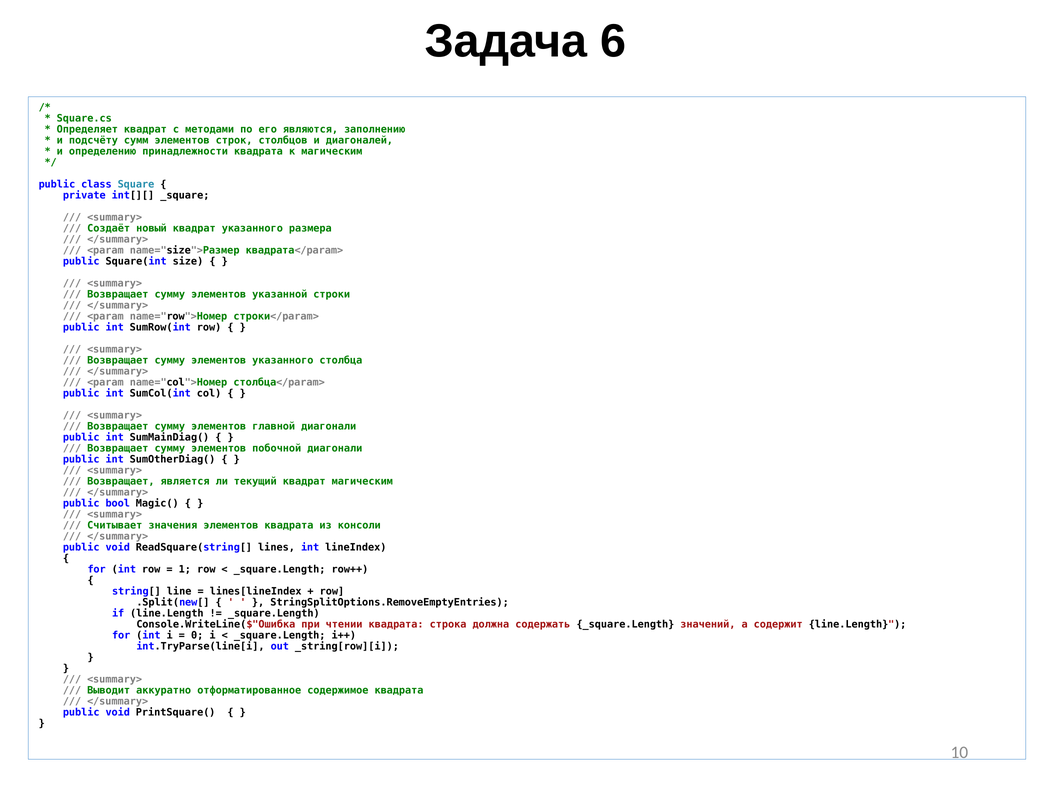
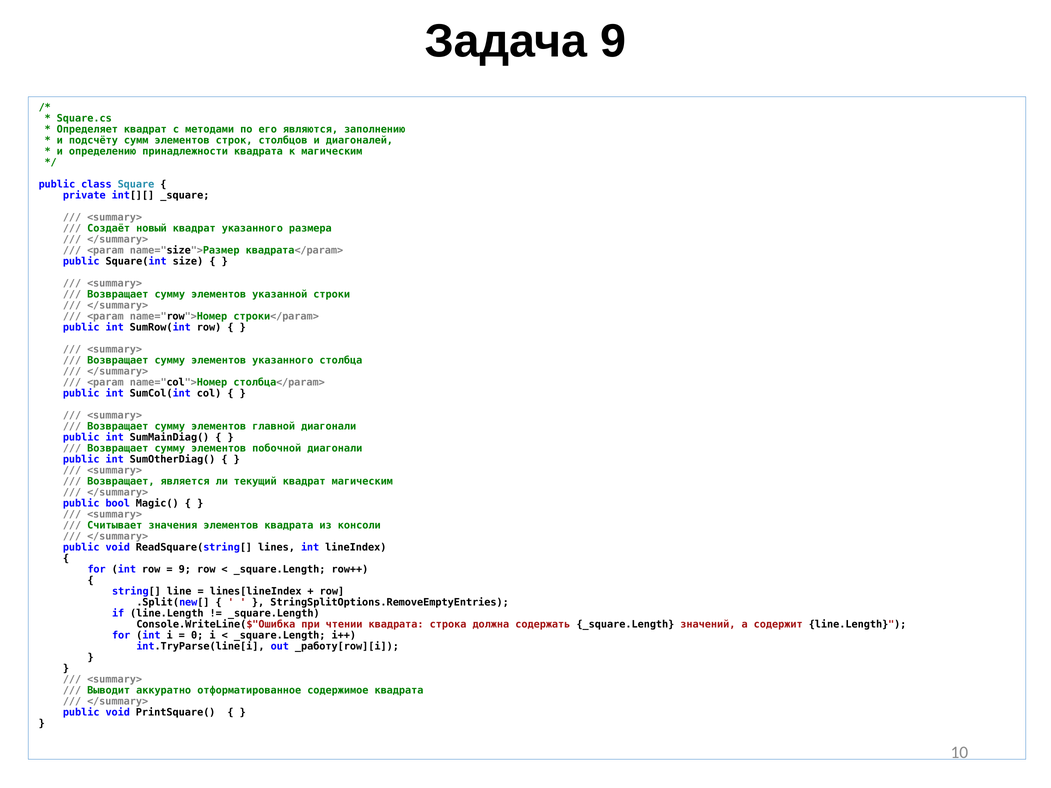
Задача 6: 6 -> 9
1 at (185, 570): 1 -> 9
_string[row][i: _string[row][i -> _работу[row][i
